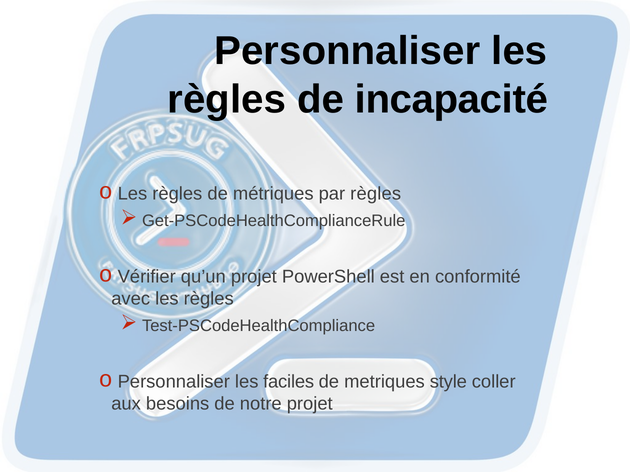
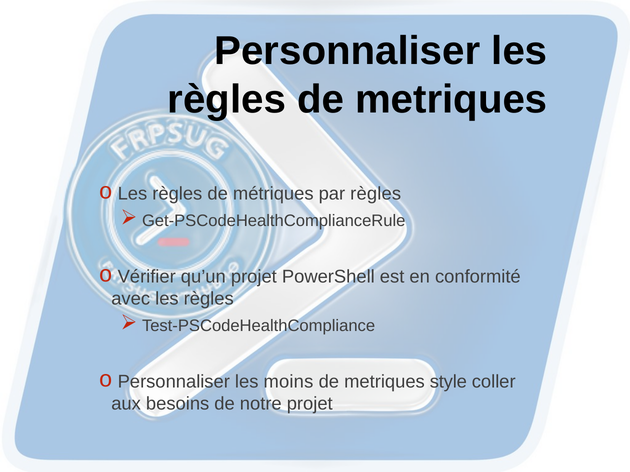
règles de incapacité: incapacité -> metriques
faciles: faciles -> moins
